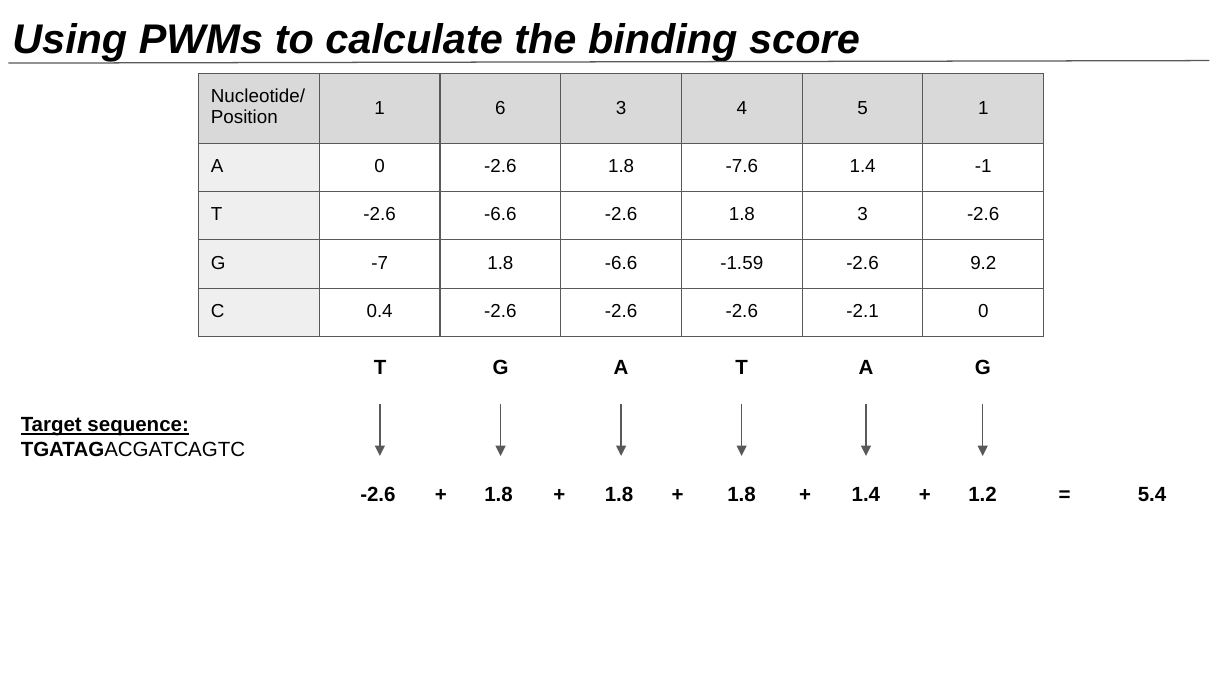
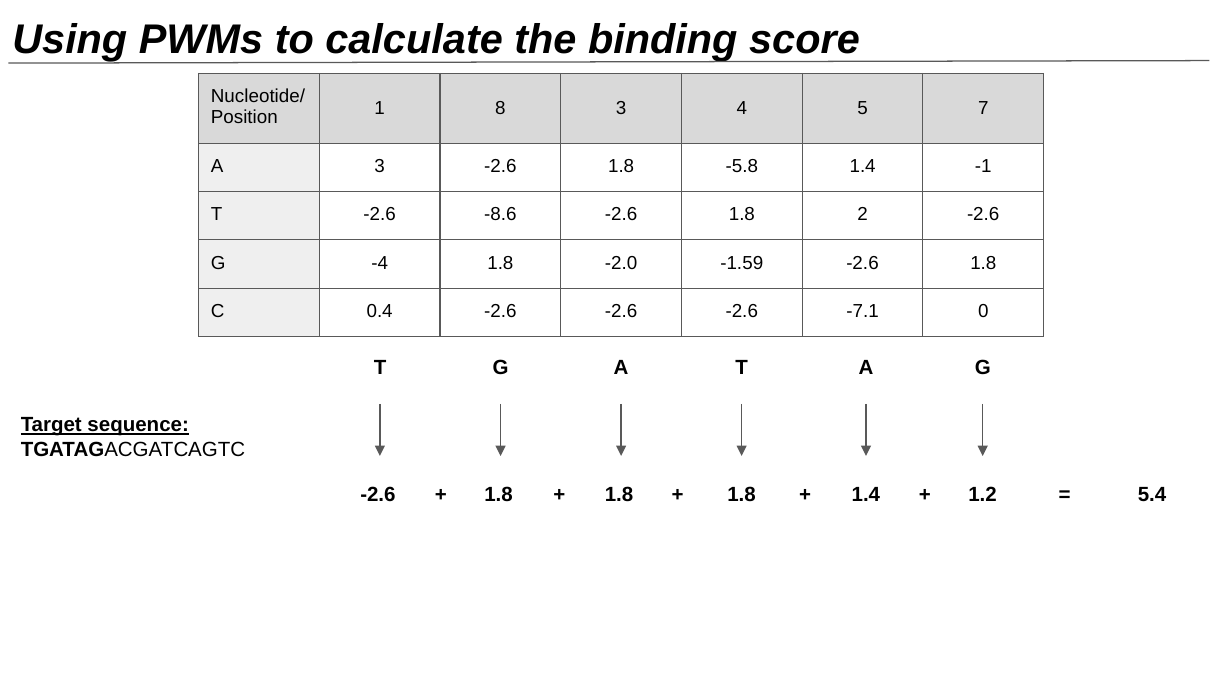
6: 6 -> 8
5 1: 1 -> 7
A 0: 0 -> 3
-7.6: -7.6 -> -5.8
-2.6 -6.6: -6.6 -> -8.6
1.8 3: 3 -> 2
-7: -7 -> -4
1.8 -6.6: -6.6 -> -2.0
-1.59 -2.6 9.2: 9.2 -> 1.8
-2.1: -2.1 -> -7.1
